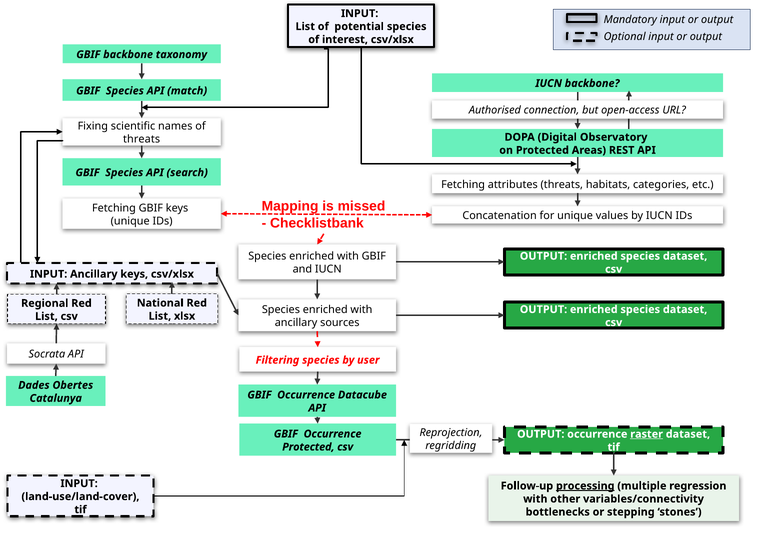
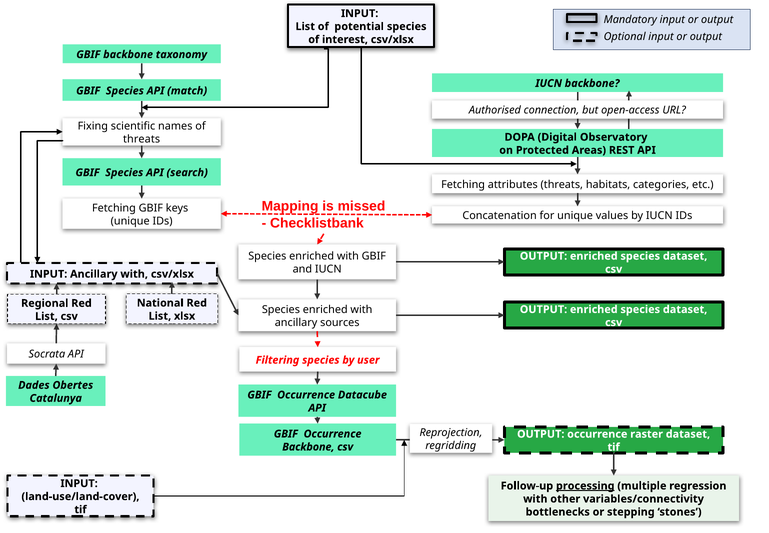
Ancillary keys: keys -> with
raster underline: present -> none
Protected at (308, 446): Protected -> Backbone
